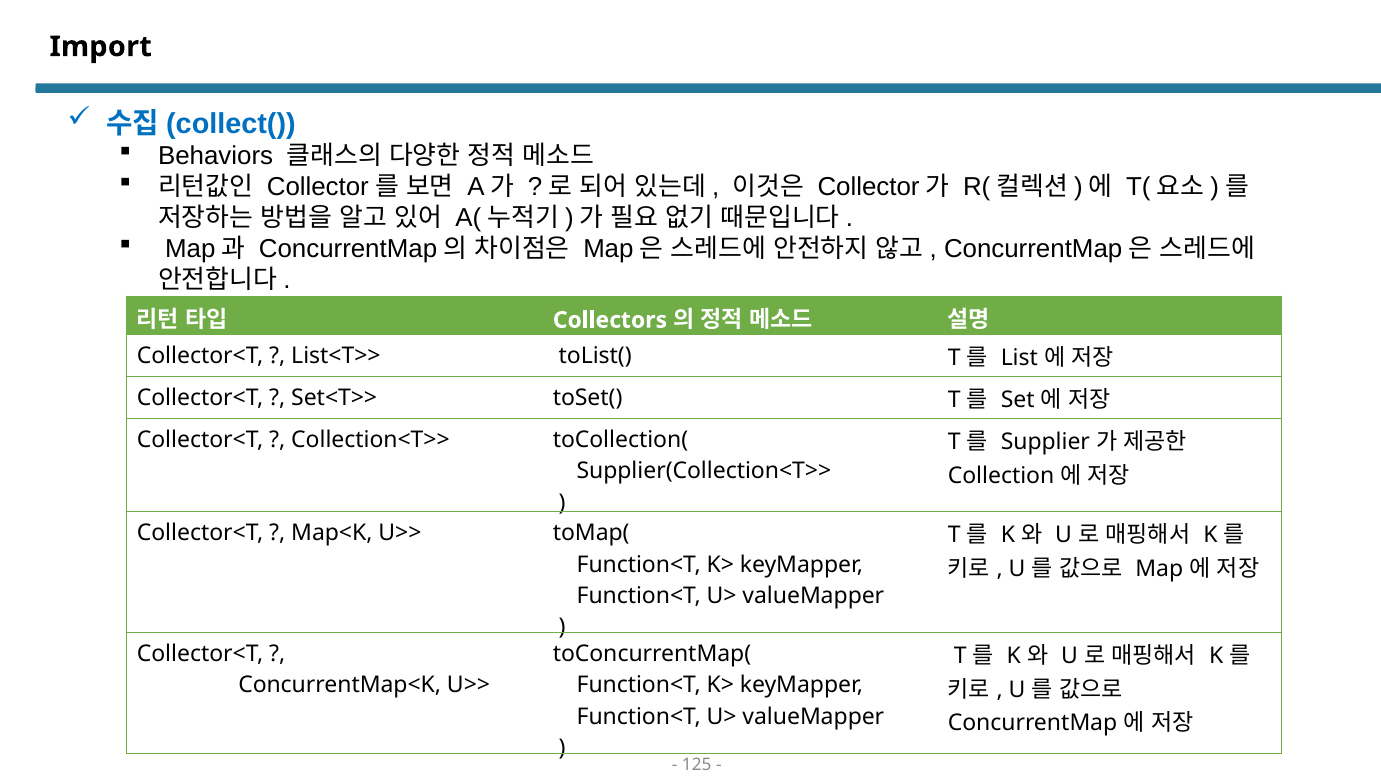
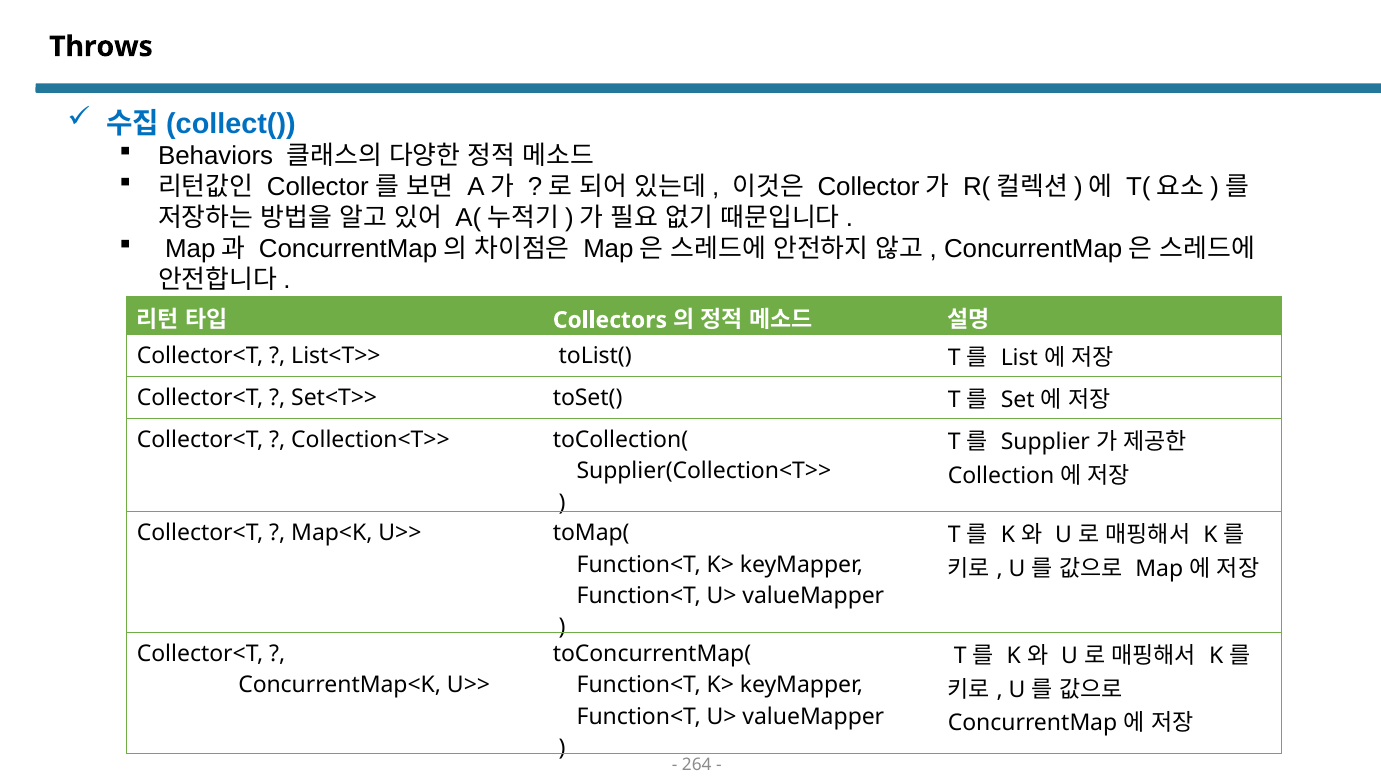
Import: Import -> Throws
125: 125 -> 264
